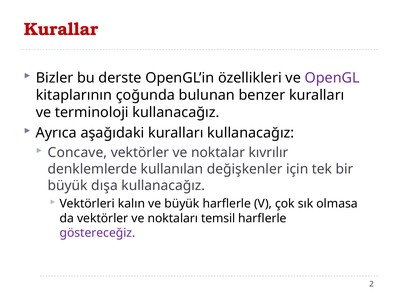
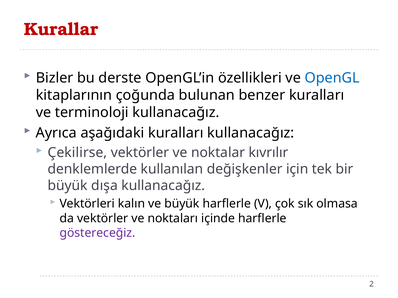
OpenGL colour: purple -> blue
Concave: Concave -> Çekilirse
temsil: temsil -> içinde
